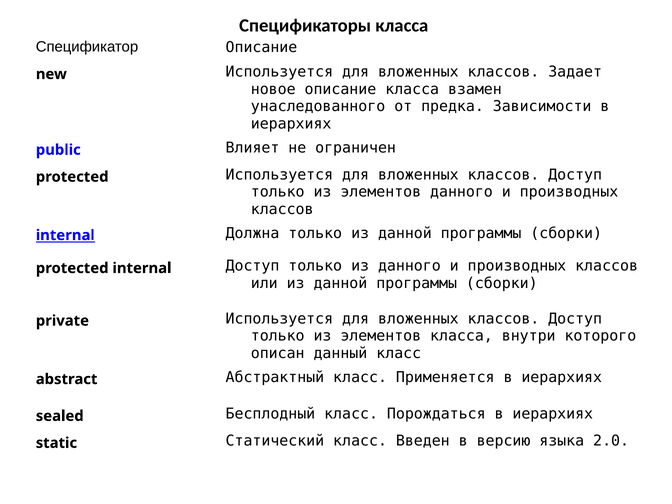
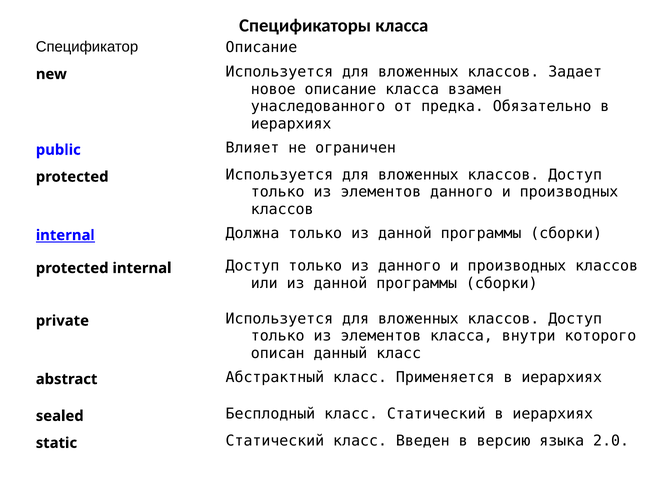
Зависимости: Зависимости -> Обязательно
класс Порождаться: Порождаться -> Статический
